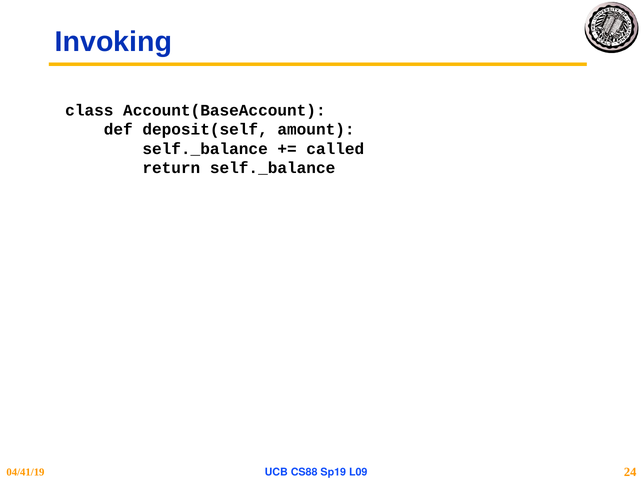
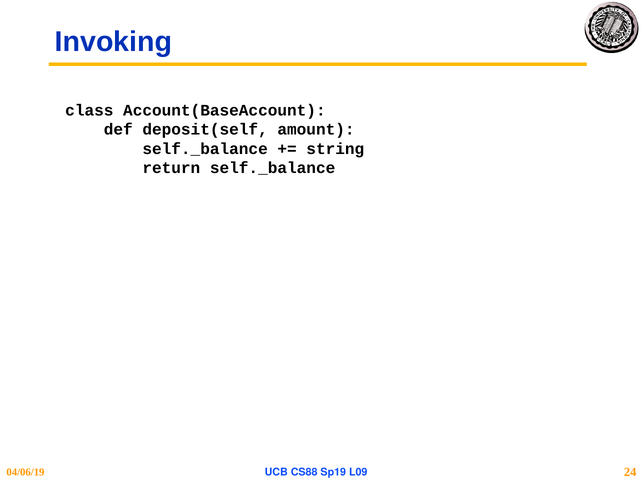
called: called -> string
04/41/19: 04/41/19 -> 04/06/19
